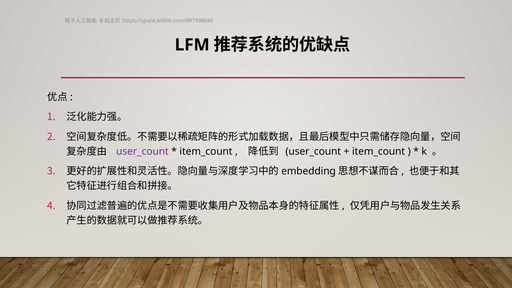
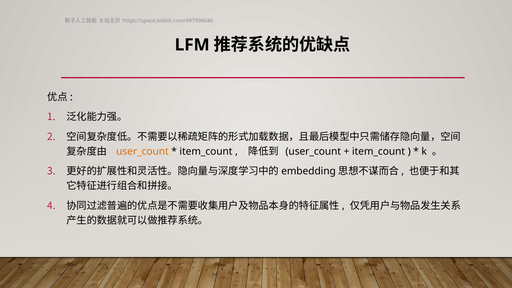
user_count at (142, 151) colour: purple -> orange
